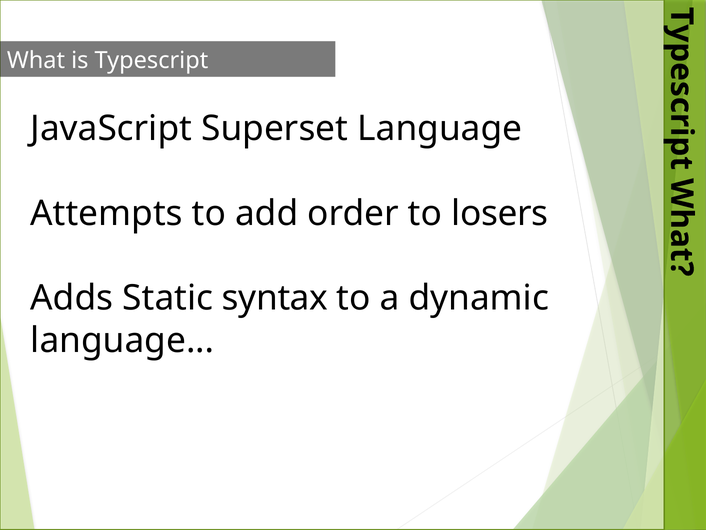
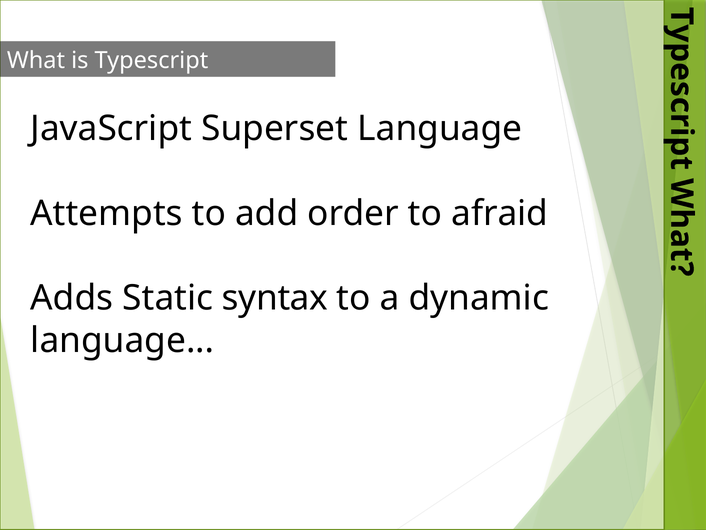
losers: losers -> afraid
